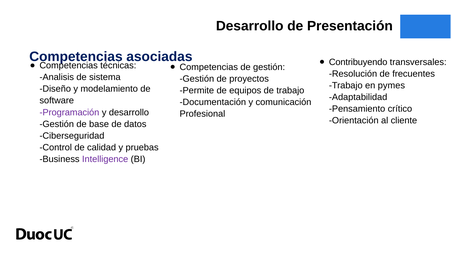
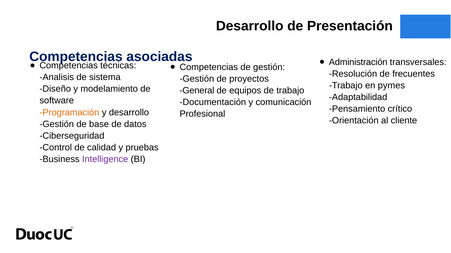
Contribuyendo: Contribuyendo -> Administración
Permite: Permite -> General
Programación colour: purple -> orange
